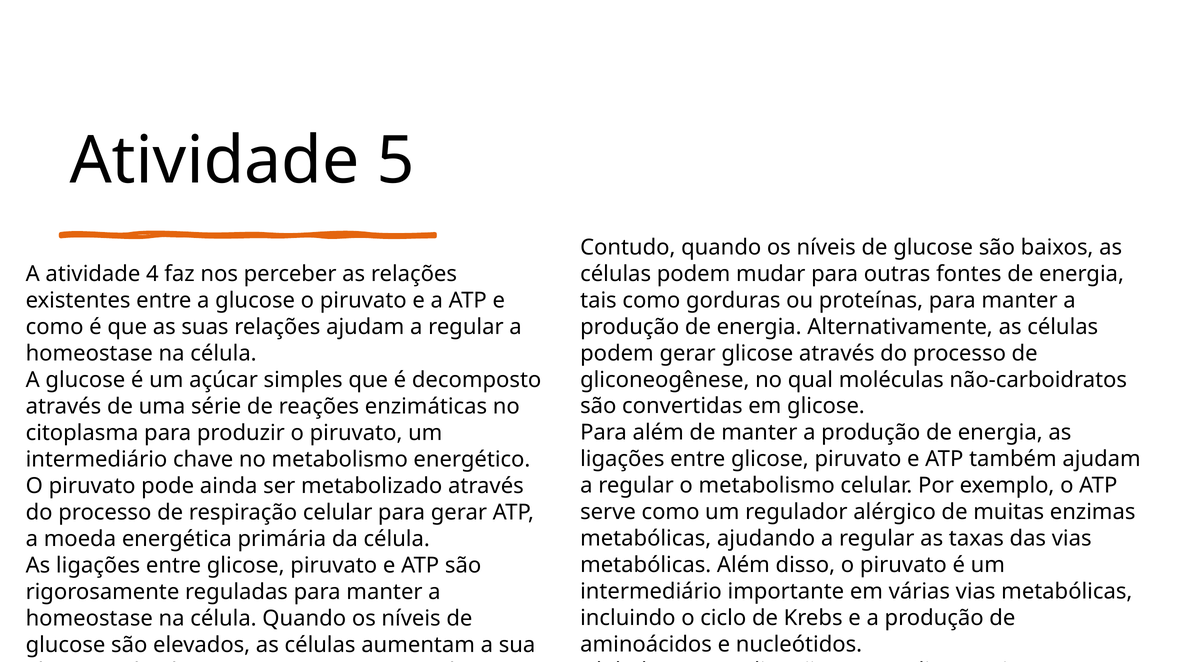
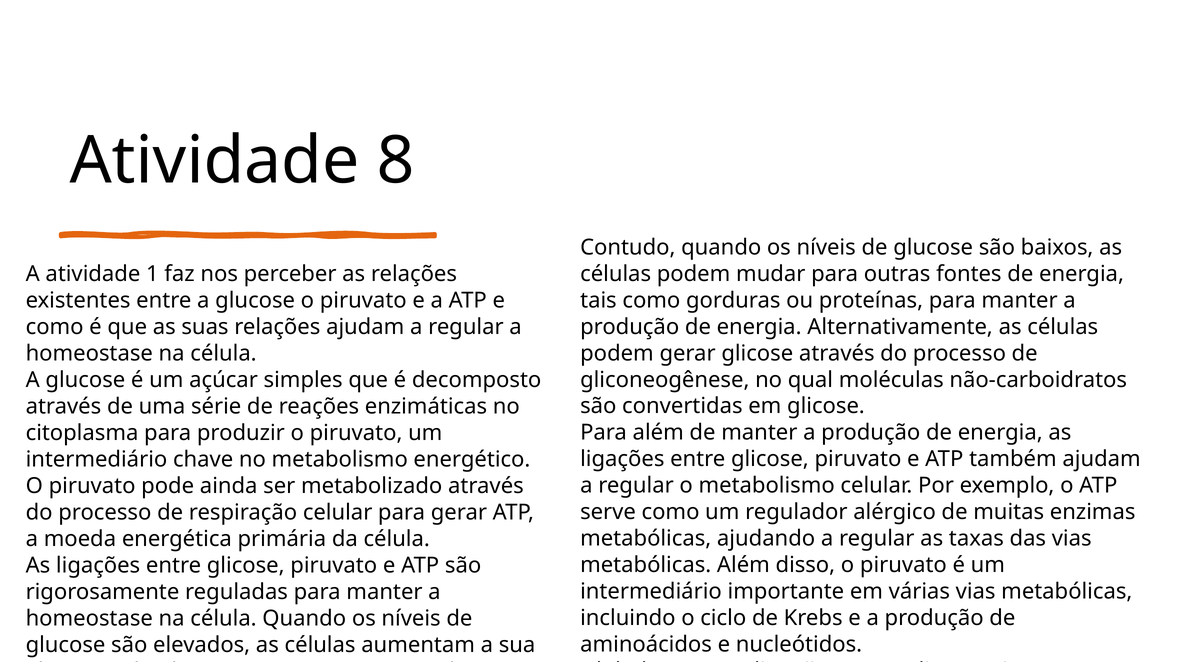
5: 5 -> 8
4: 4 -> 1
